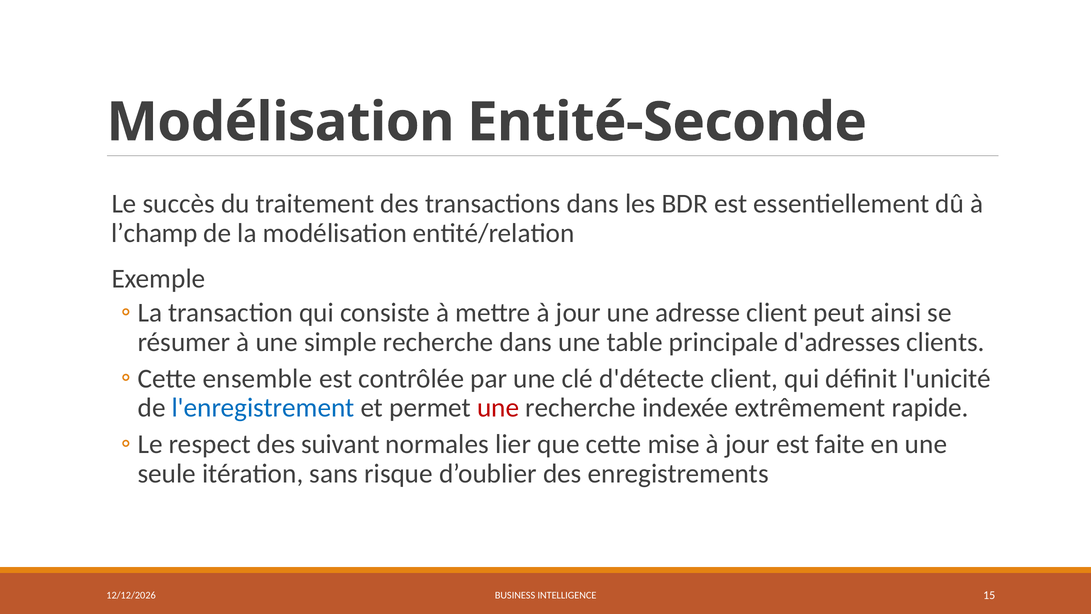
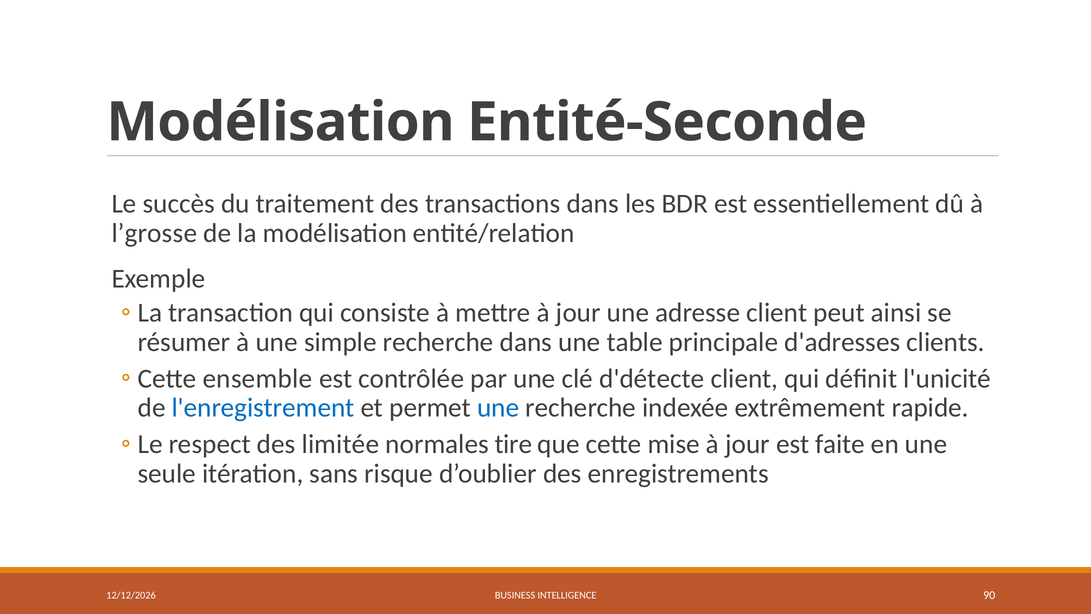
l’champ: l’champ -> l’grosse
une at (498, 408) colour: red -> blue
suivant: suivant -> limitée
lier: lier -> tire
15: 15 -> 90
